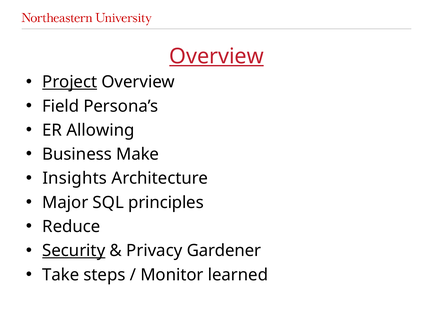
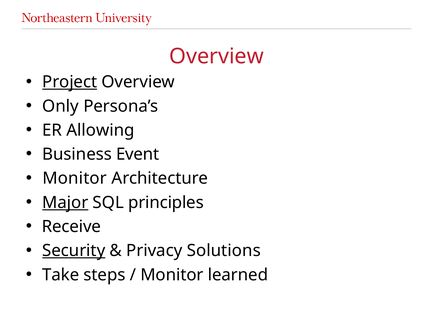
Overview at (217, 56) underline: present -> none
Field: Field -> Only
Make: Make -> Event
Insights at (75, 178): Insights -> Monitor
Major underline: none -> present
Reduce: Reduce -> Receive
Gardener: Gardener -> Solutions
